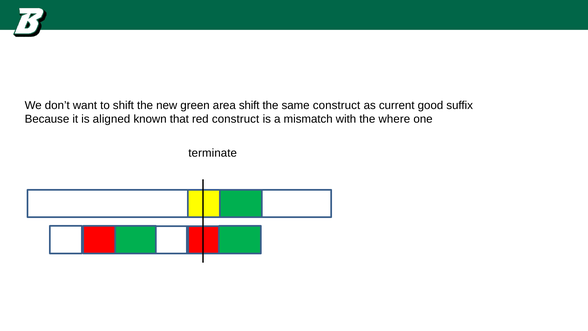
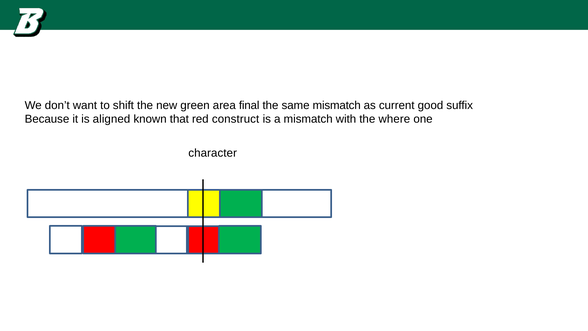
area shift: shift -> final
same construct: construct -> mismatch
terminate: terminate -> character
